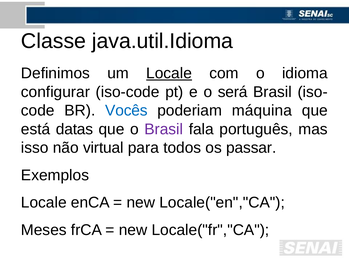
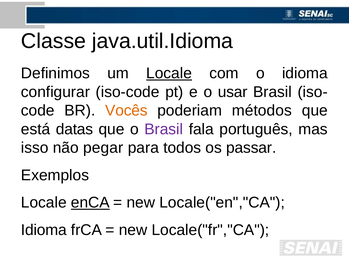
será: será -> usar
Vocês colour: blue -> orange
máquina: máquina -> métodos
virtual: virtual -> pegar
enCA underline: none -> present
Meses at (44, 230): Meses -> Idioma
